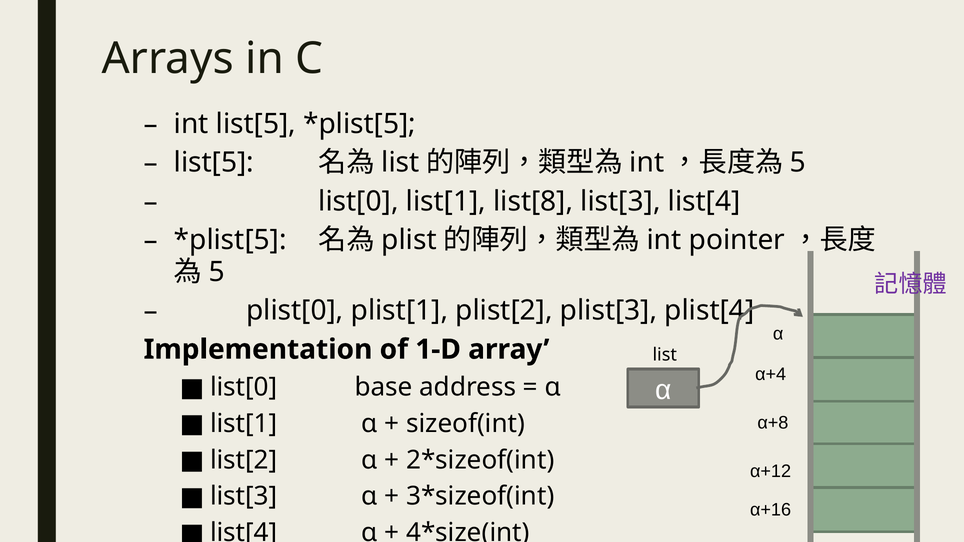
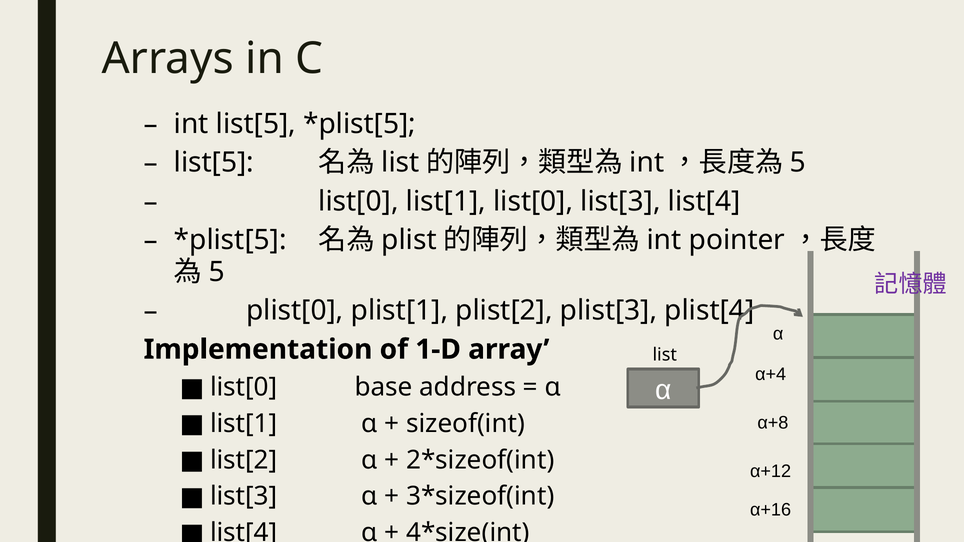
list[1 list[8: list[8 -> list[0
